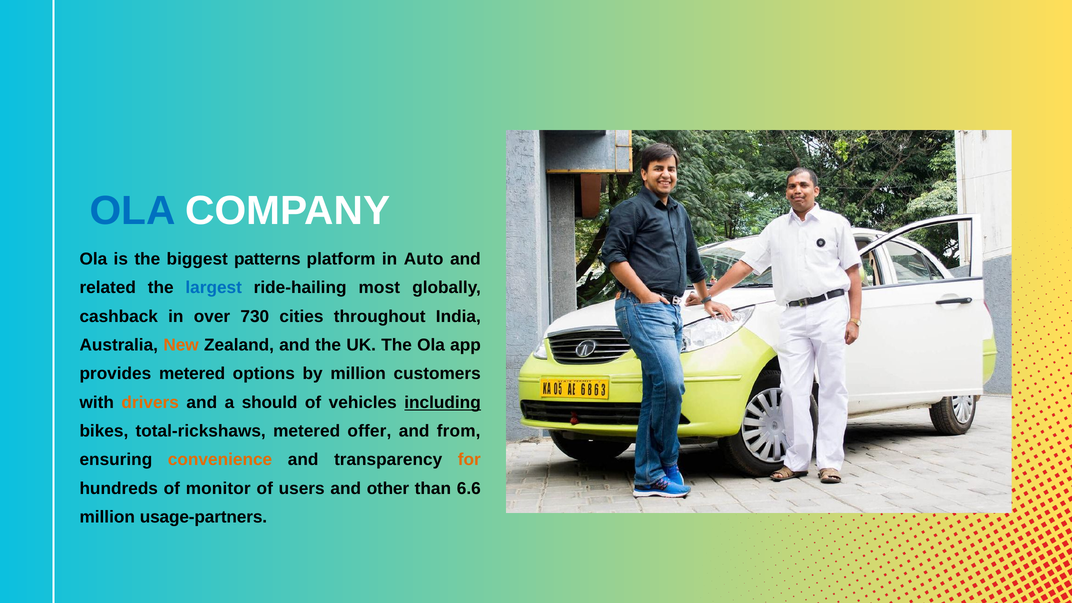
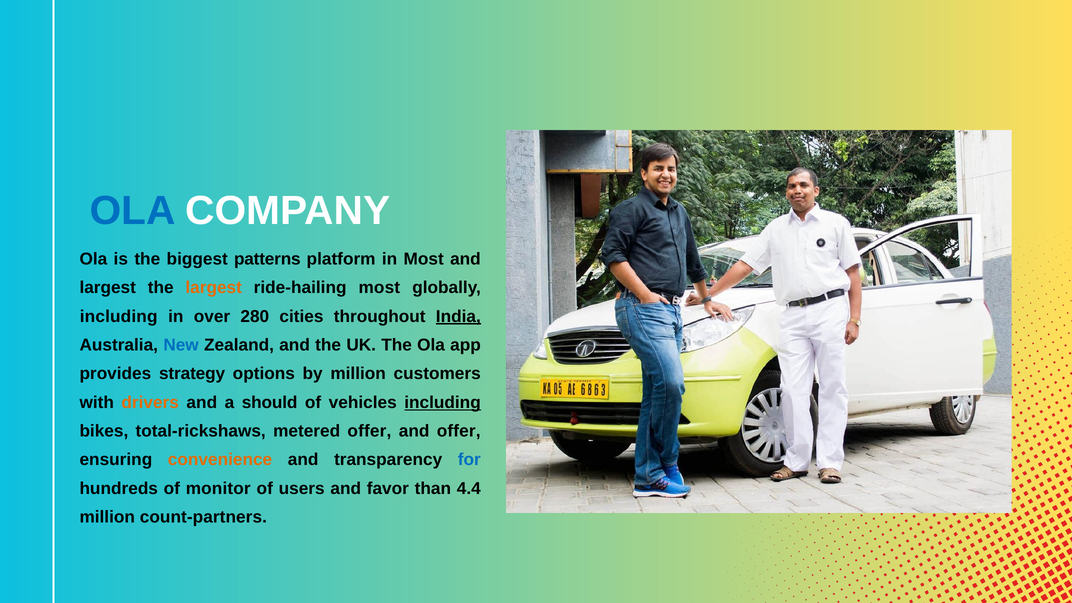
in Auto: Auto -> Most
related at (108, 288): related -> largest
largest at (214, 288) colour: blue -> orange
cashback at (119, 316): cashback -> including
730: 730 -> 280
India underline: none -> present
New colour: orange -> blue
provides metered: metered -> strategy
and from: from -> offer
for colour: orange -> blue
other: other -> favor
6.6: 6.6 -> 4.4
usage-partners: usage-partners -> count-partners
